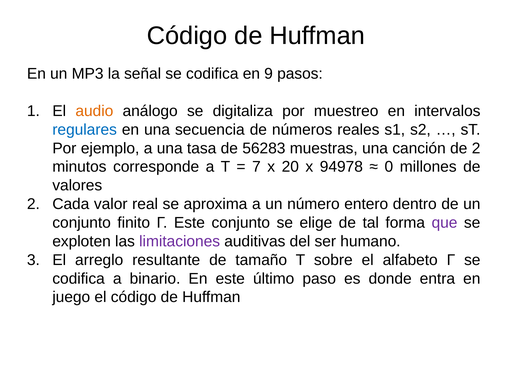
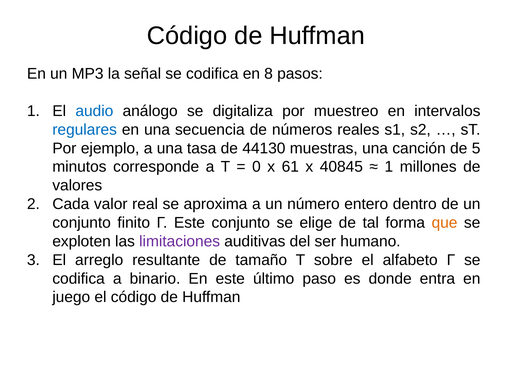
9: 9 -> 8
audio colour: orange -> blue
56283: 56283 -> 44130
de 2: 2 -> 5
7: 7 -> 0
20: 20 -> 61
94978: 94978 -> 40845
0 at (389, 167): 0 -> 1
que colour: purple -> orange
